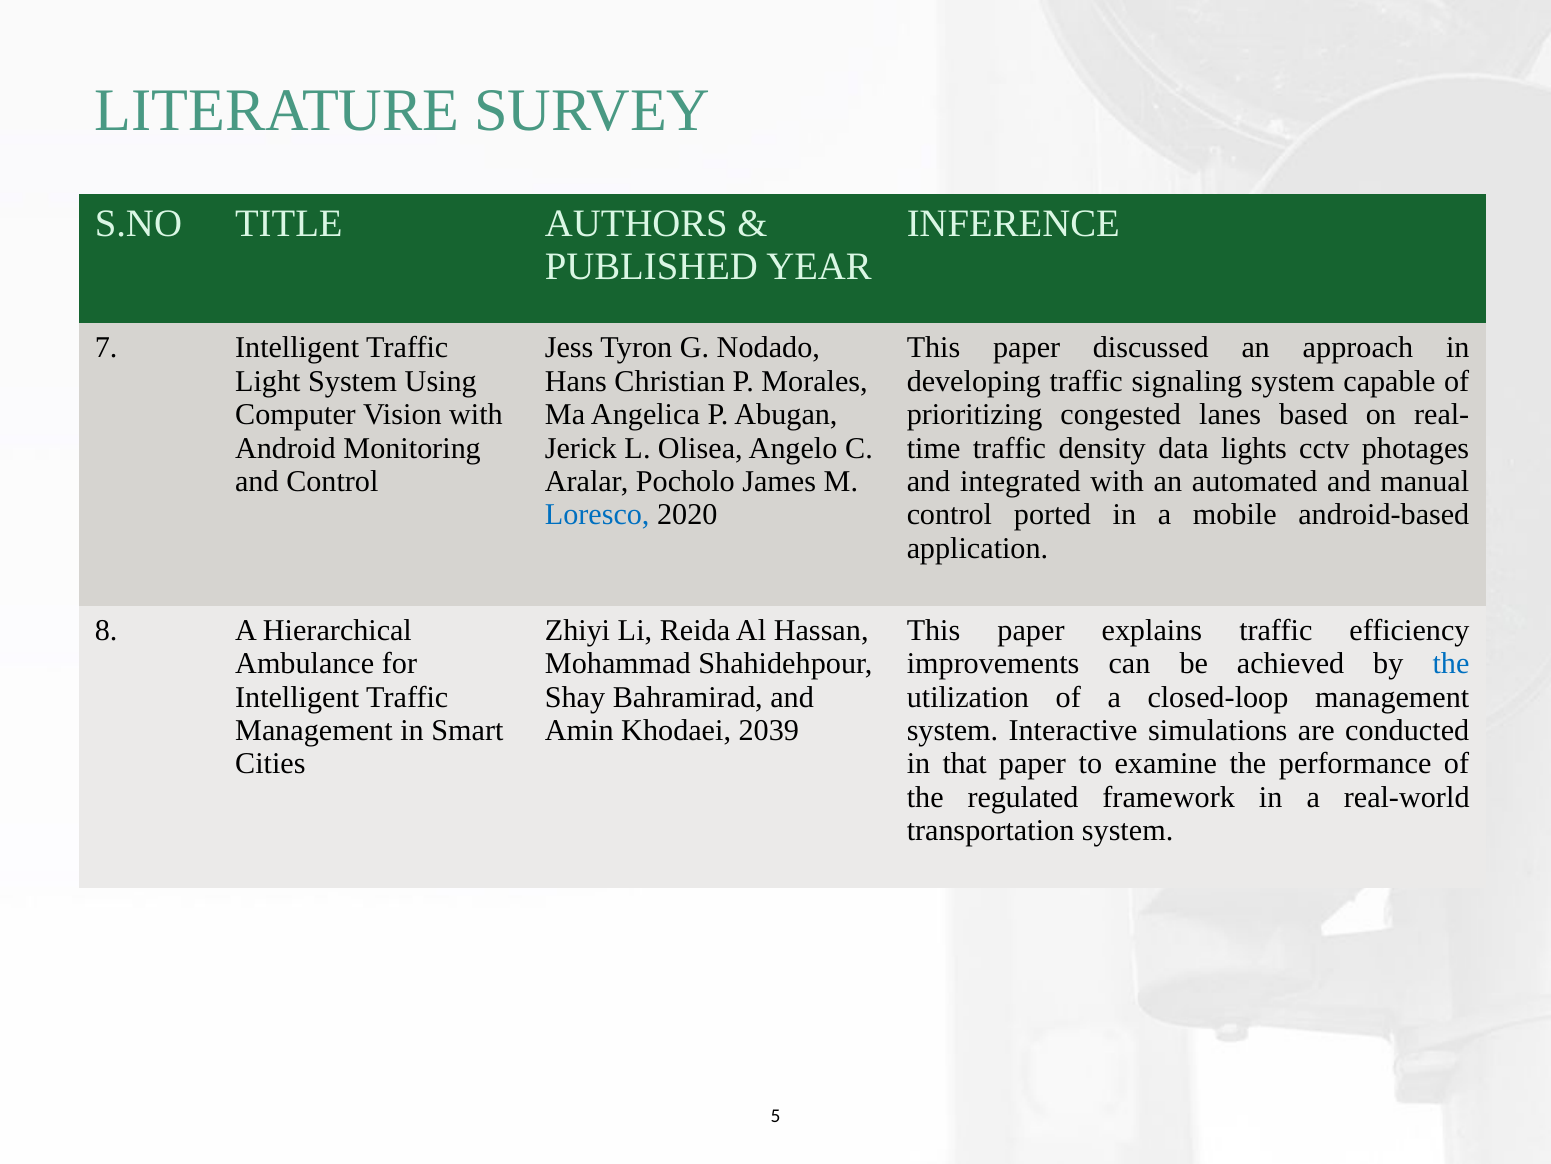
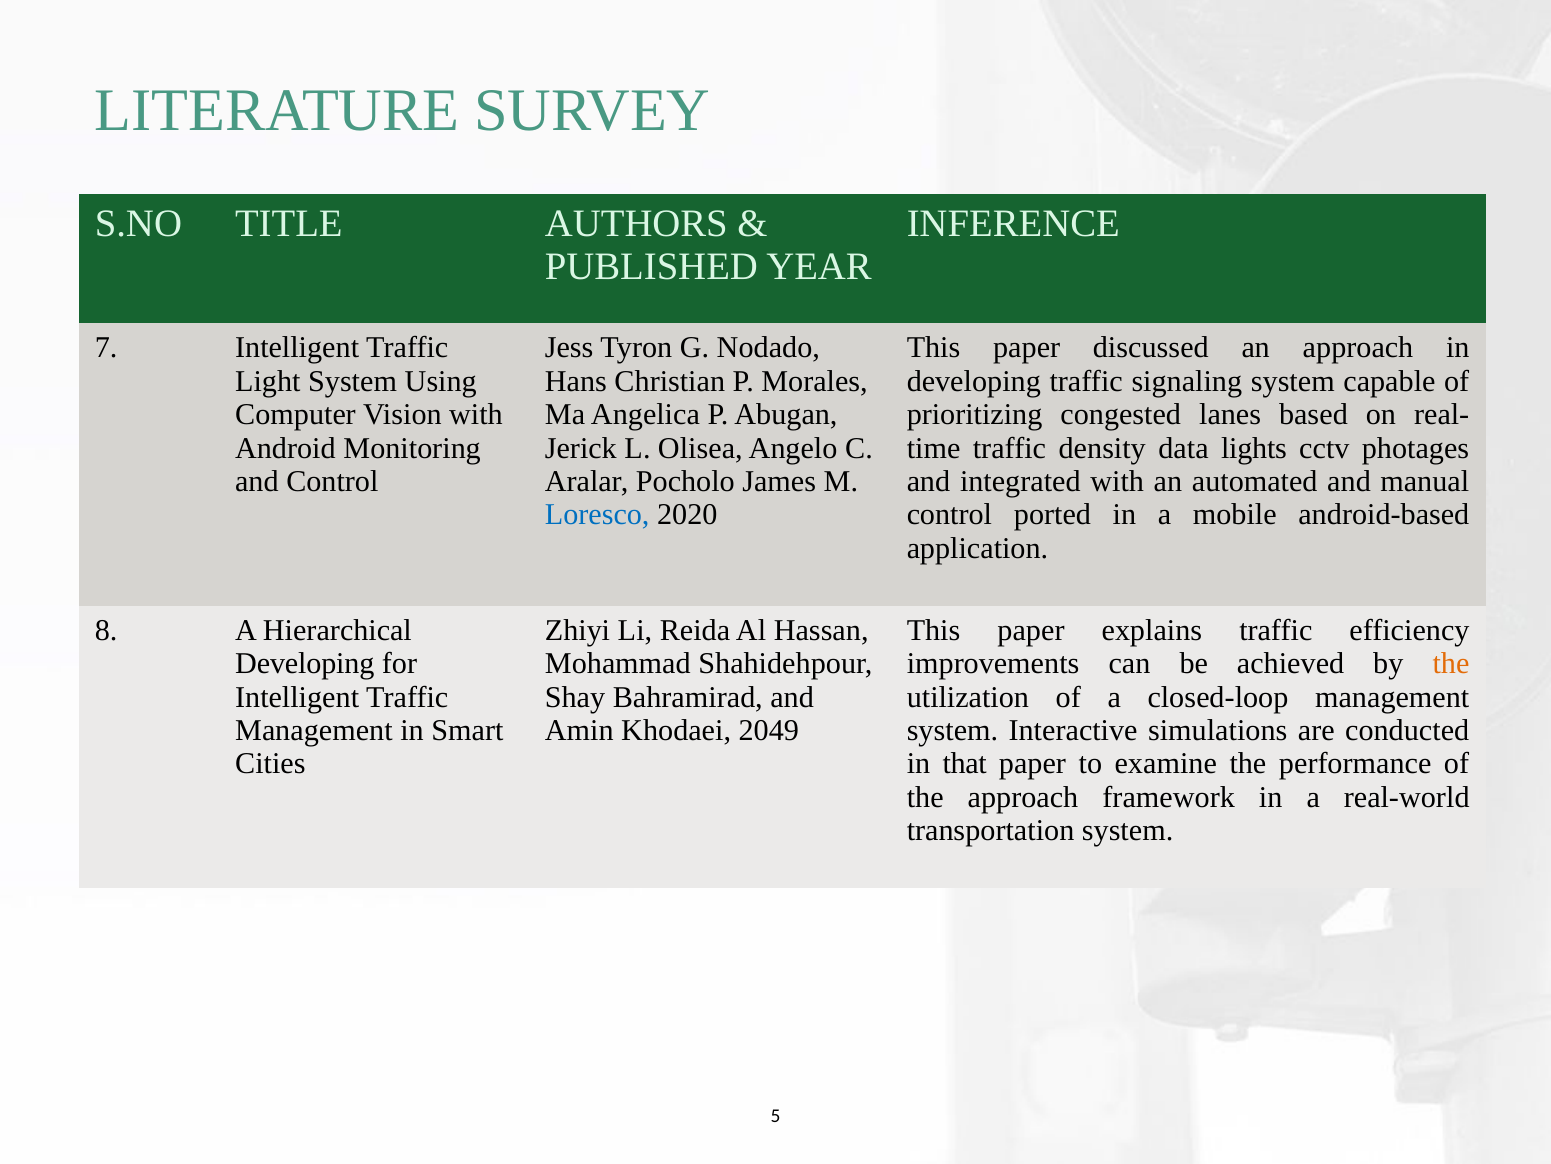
Ambulance at (305, 663): Ambulance -> Developing
the at (1451, 663) colour: blue -> orange
2039: 2039 -> 2049
the regulated: regulated -> approach
